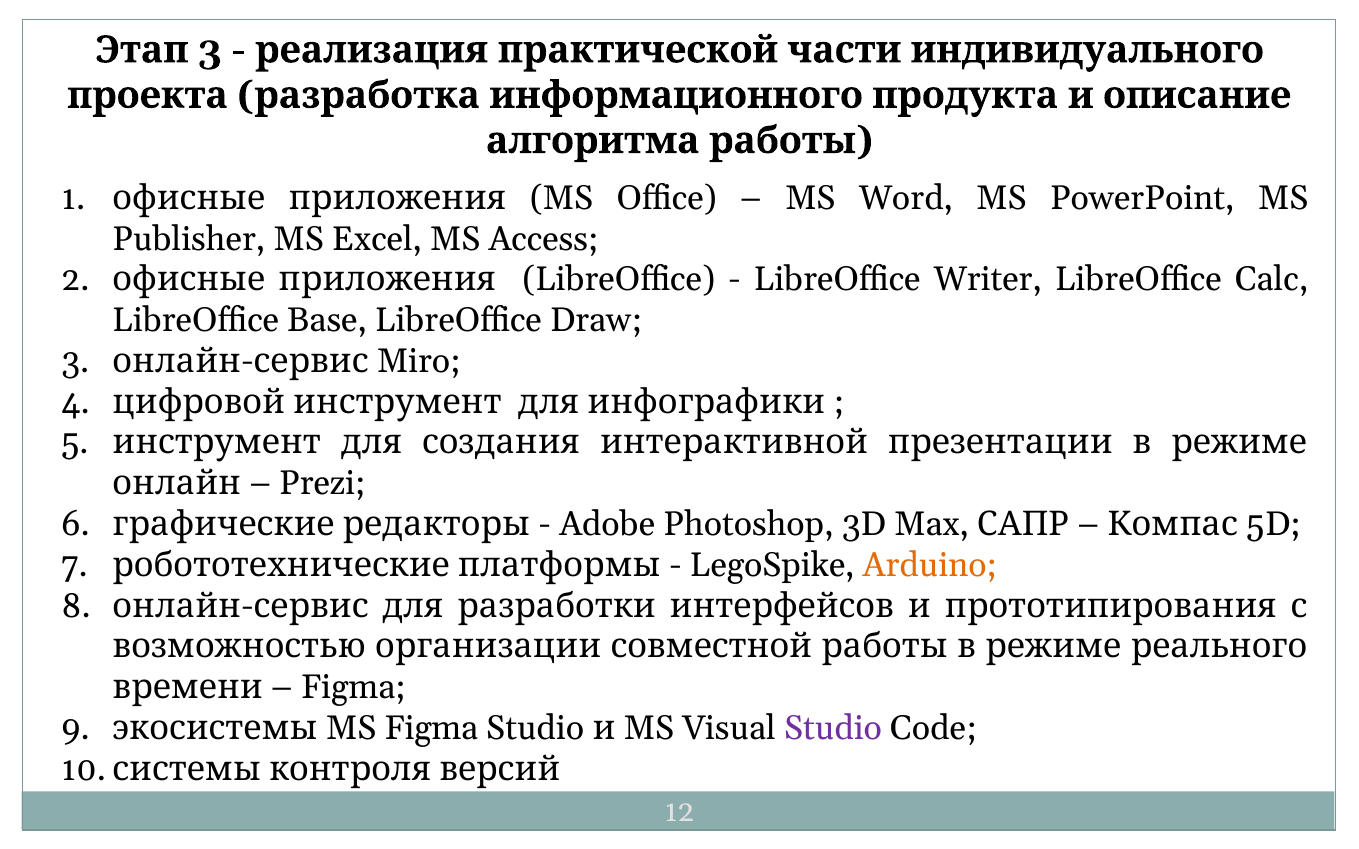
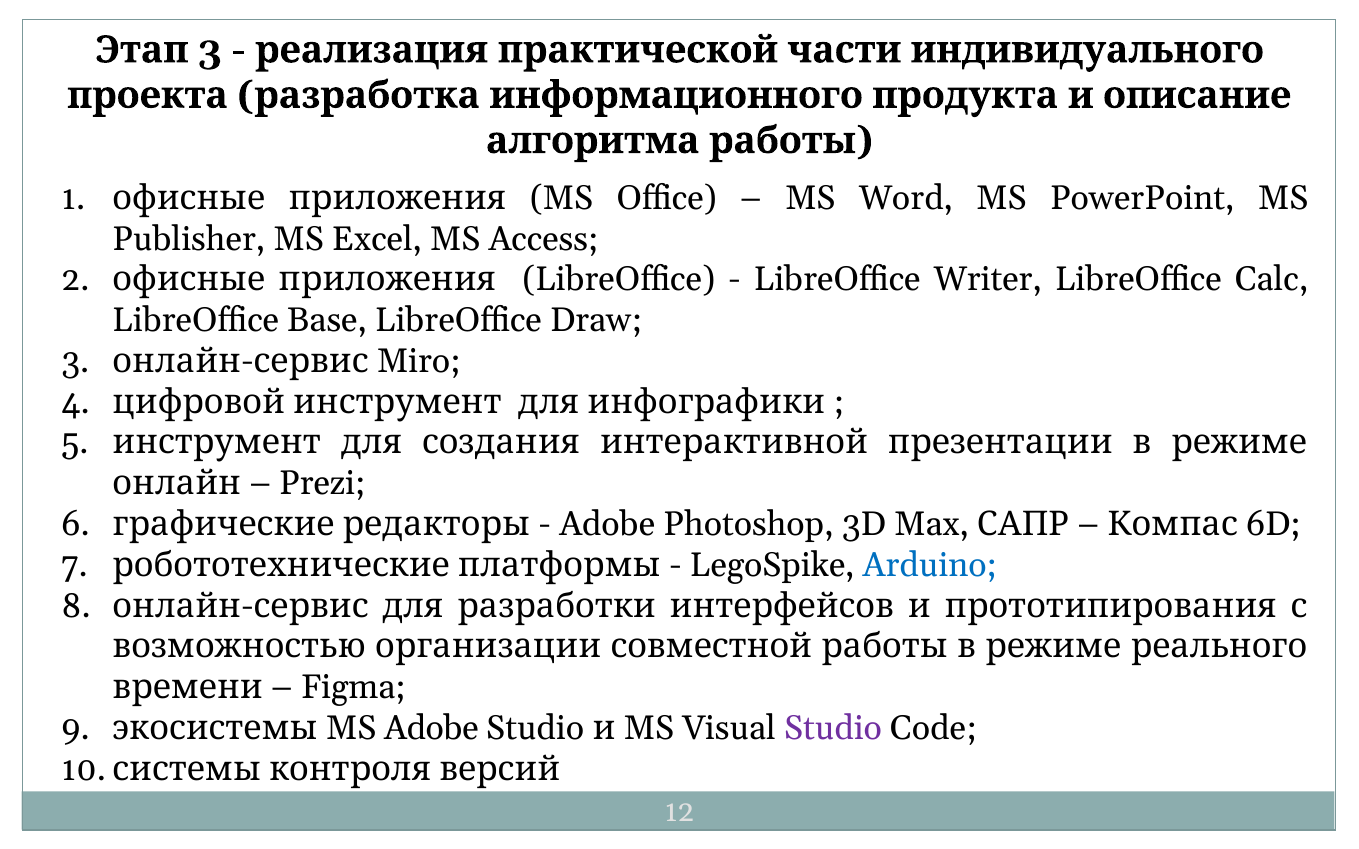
5 at (1255, 525): 5 -> 6
Arduino colour: orange -> blue
Figma at (431, 728): Figma -> Adobe
